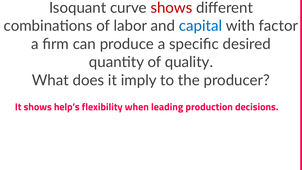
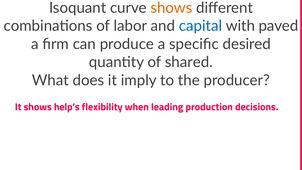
shows at (171, 8) colour: red -> orange
factor: factor -> paved
quality: quality -> shared
